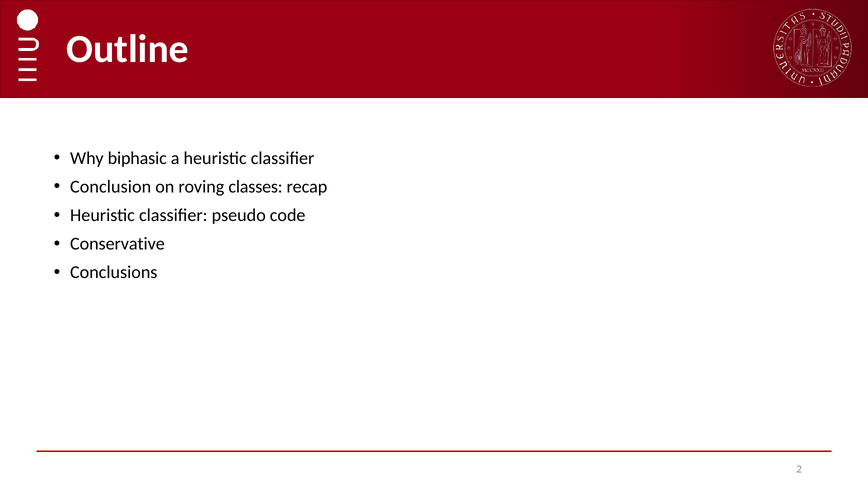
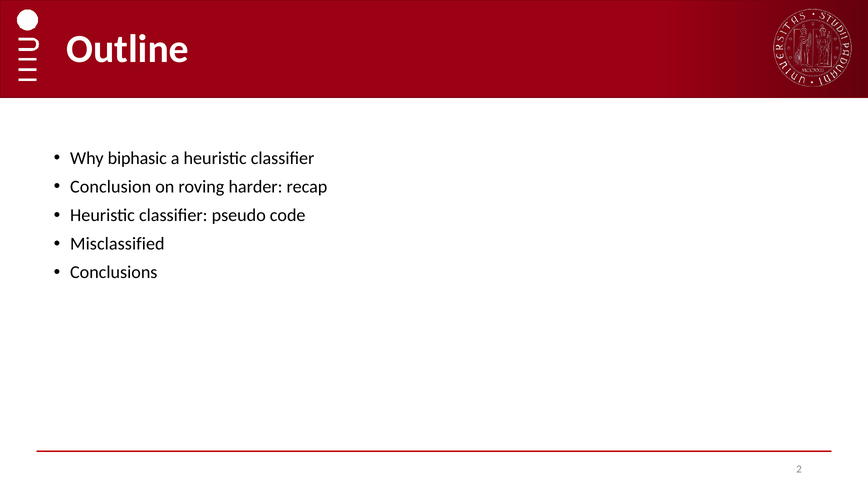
classes: classes -> harder
Conservative: Conservative -> Misclassified
